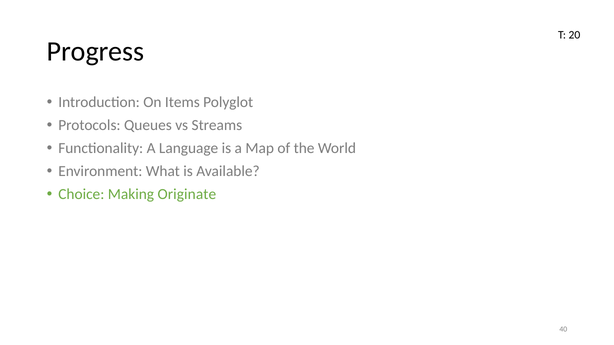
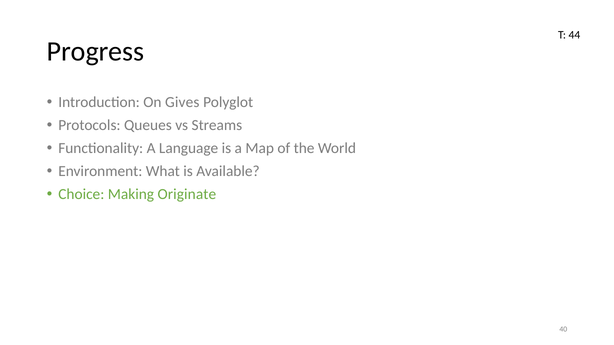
20: 20 -> 44
Items: Items -> Gives
